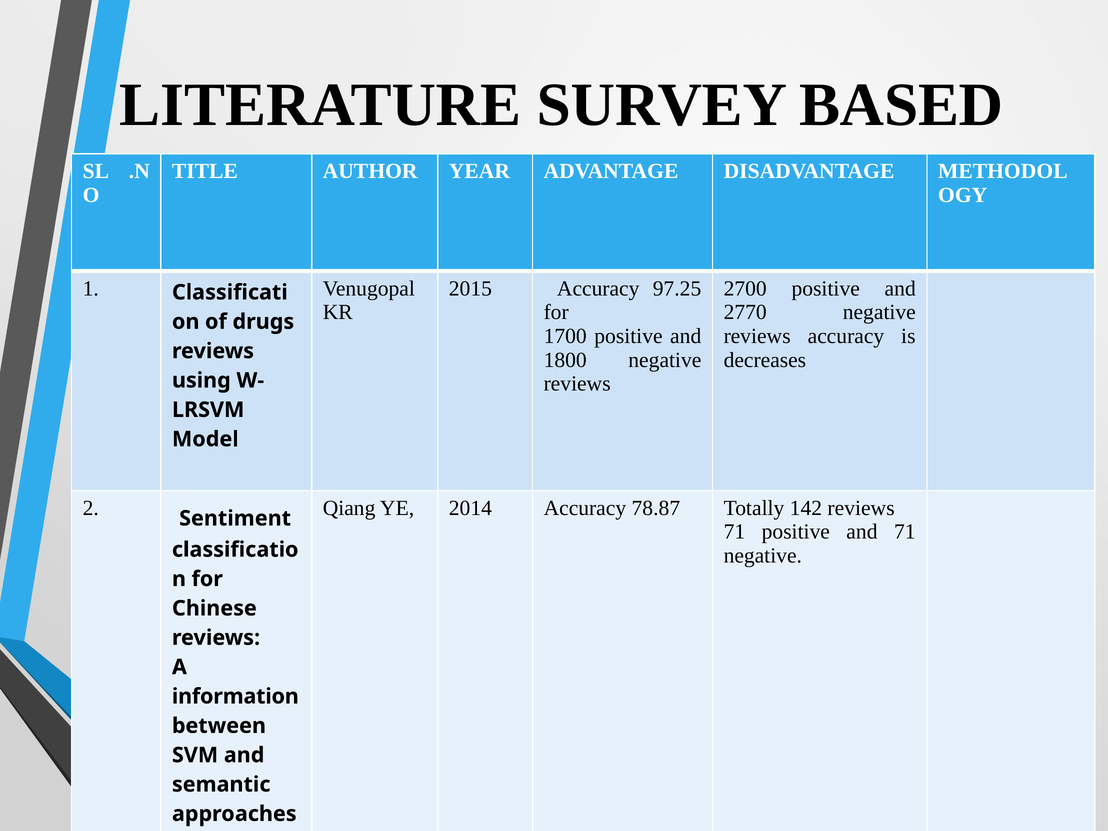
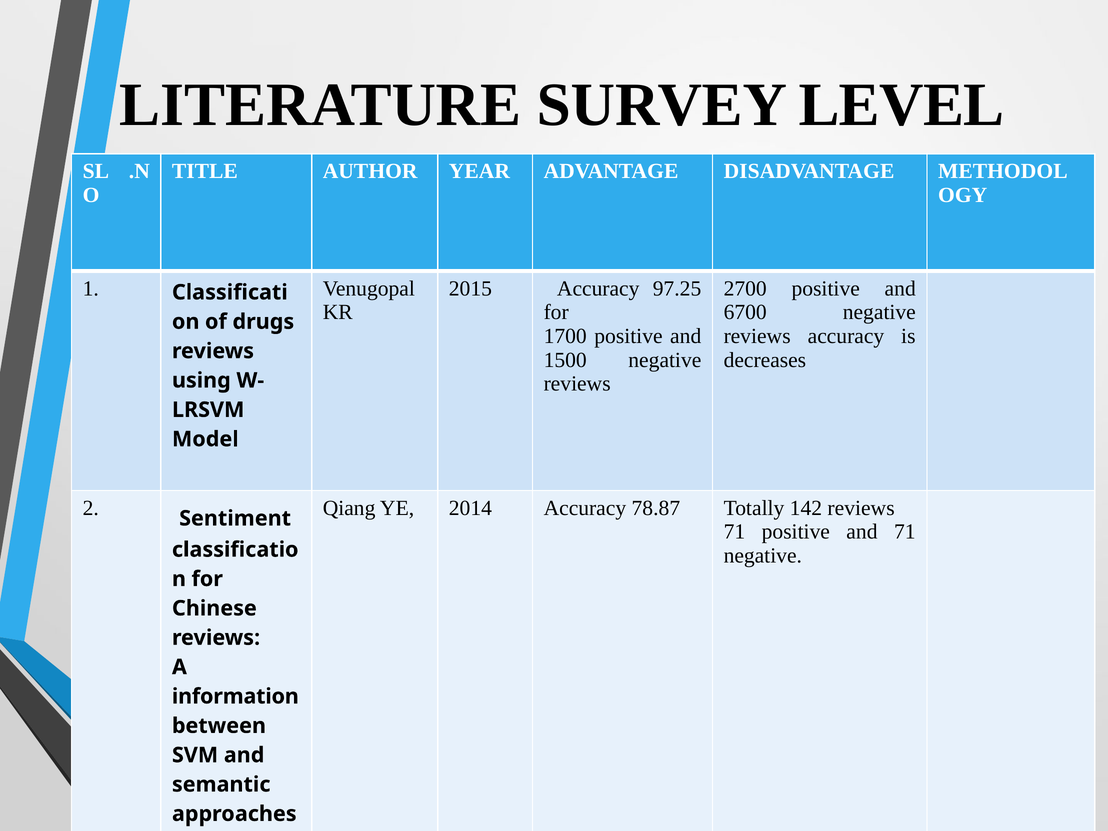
BASED: BASED -> LEVEL
2770: 2770 -> 6700
1800: 1800 -> 1500
